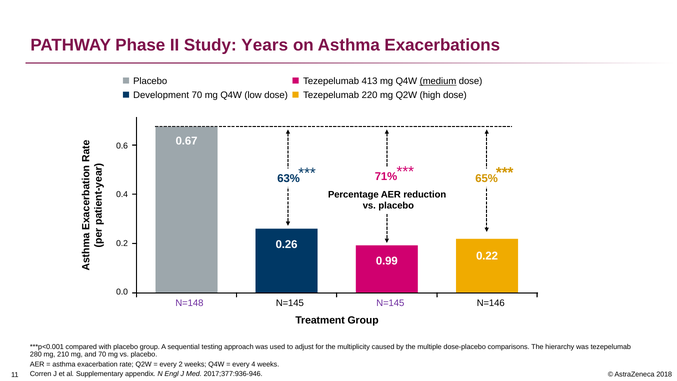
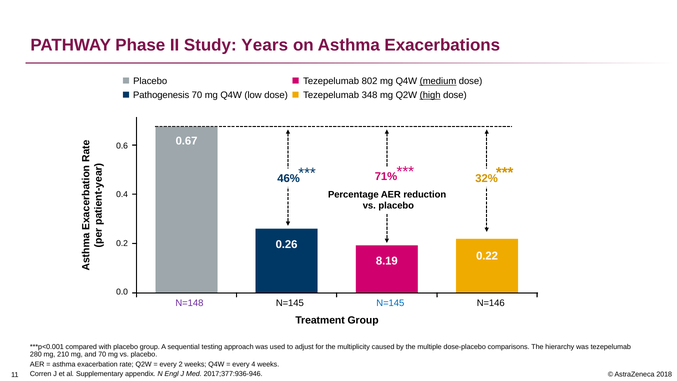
413: 413 -> 802
Development: Development -> Pathogenesis
220: 220 -> 348
high underline: none -> present
63%: 63% -> 46%
65%: 65% -> 32%
0.99: 0.99 -> 8.19
N=145 at (390, 303) colour: purple -> blue
